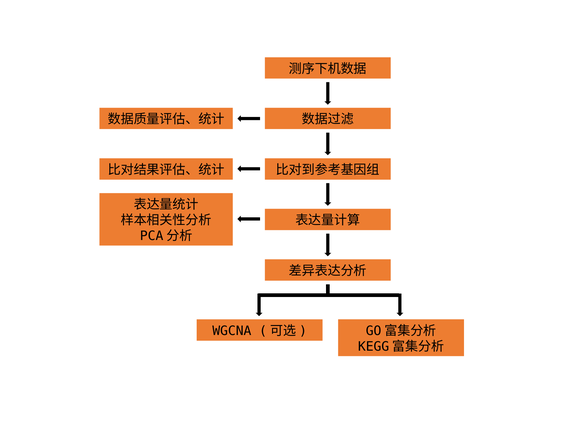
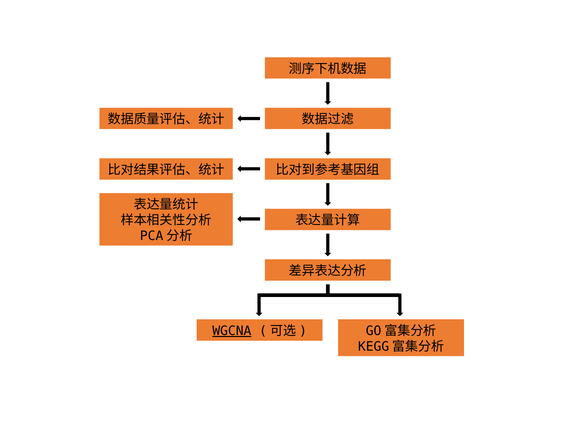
WGCNA underline: none -> present
